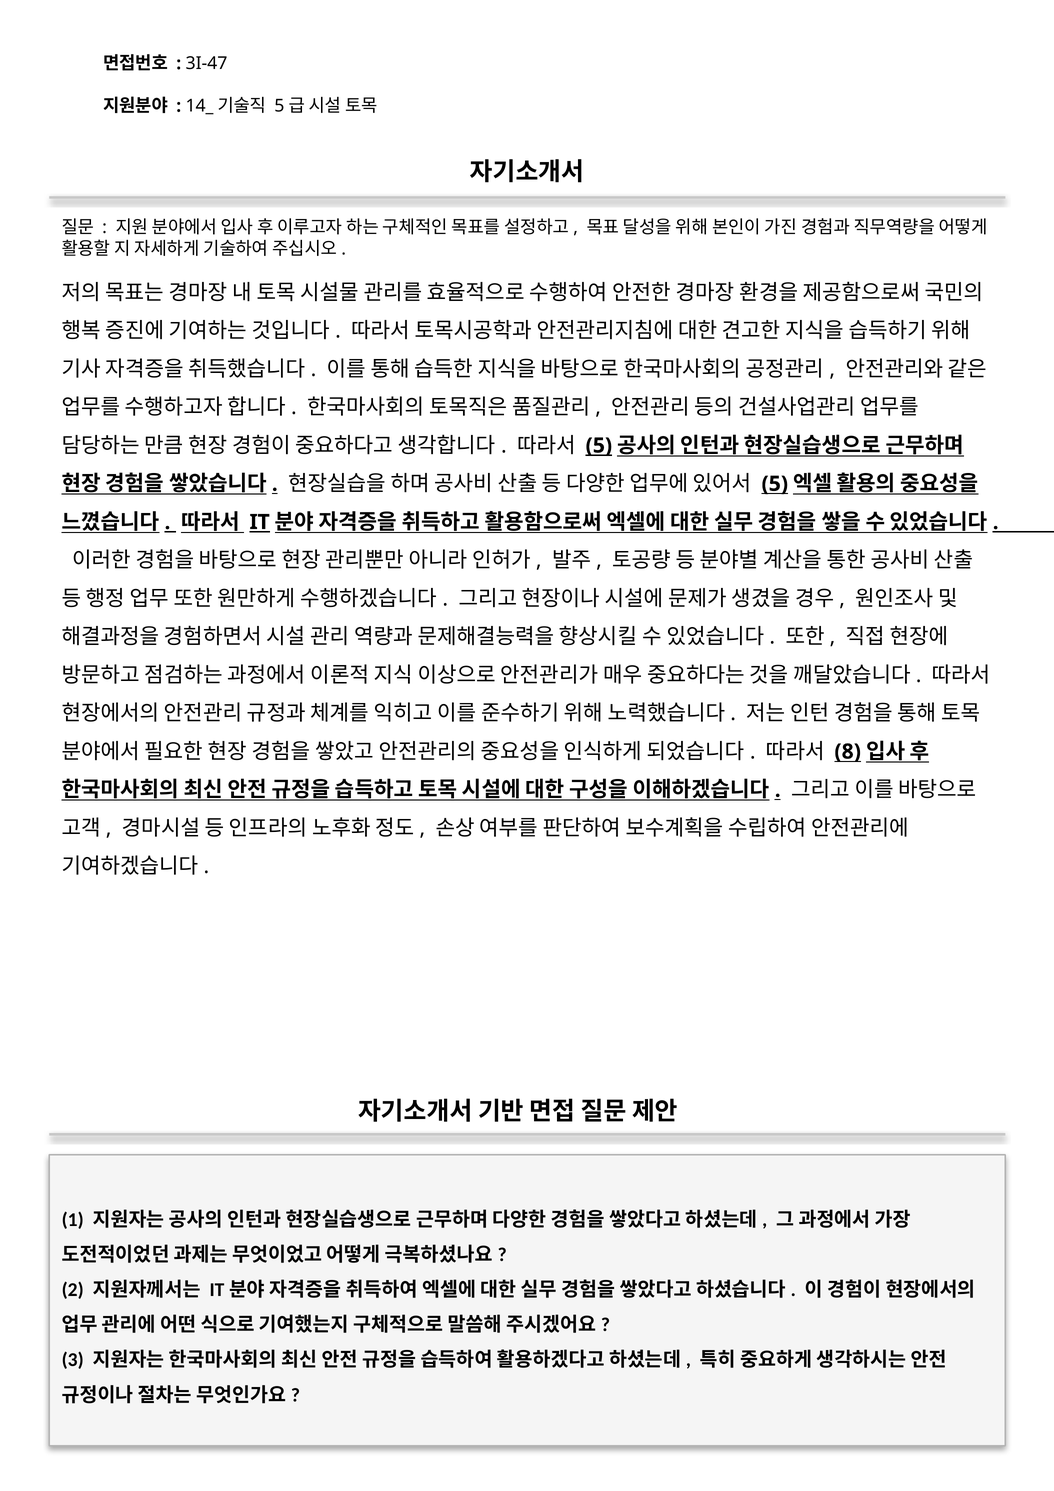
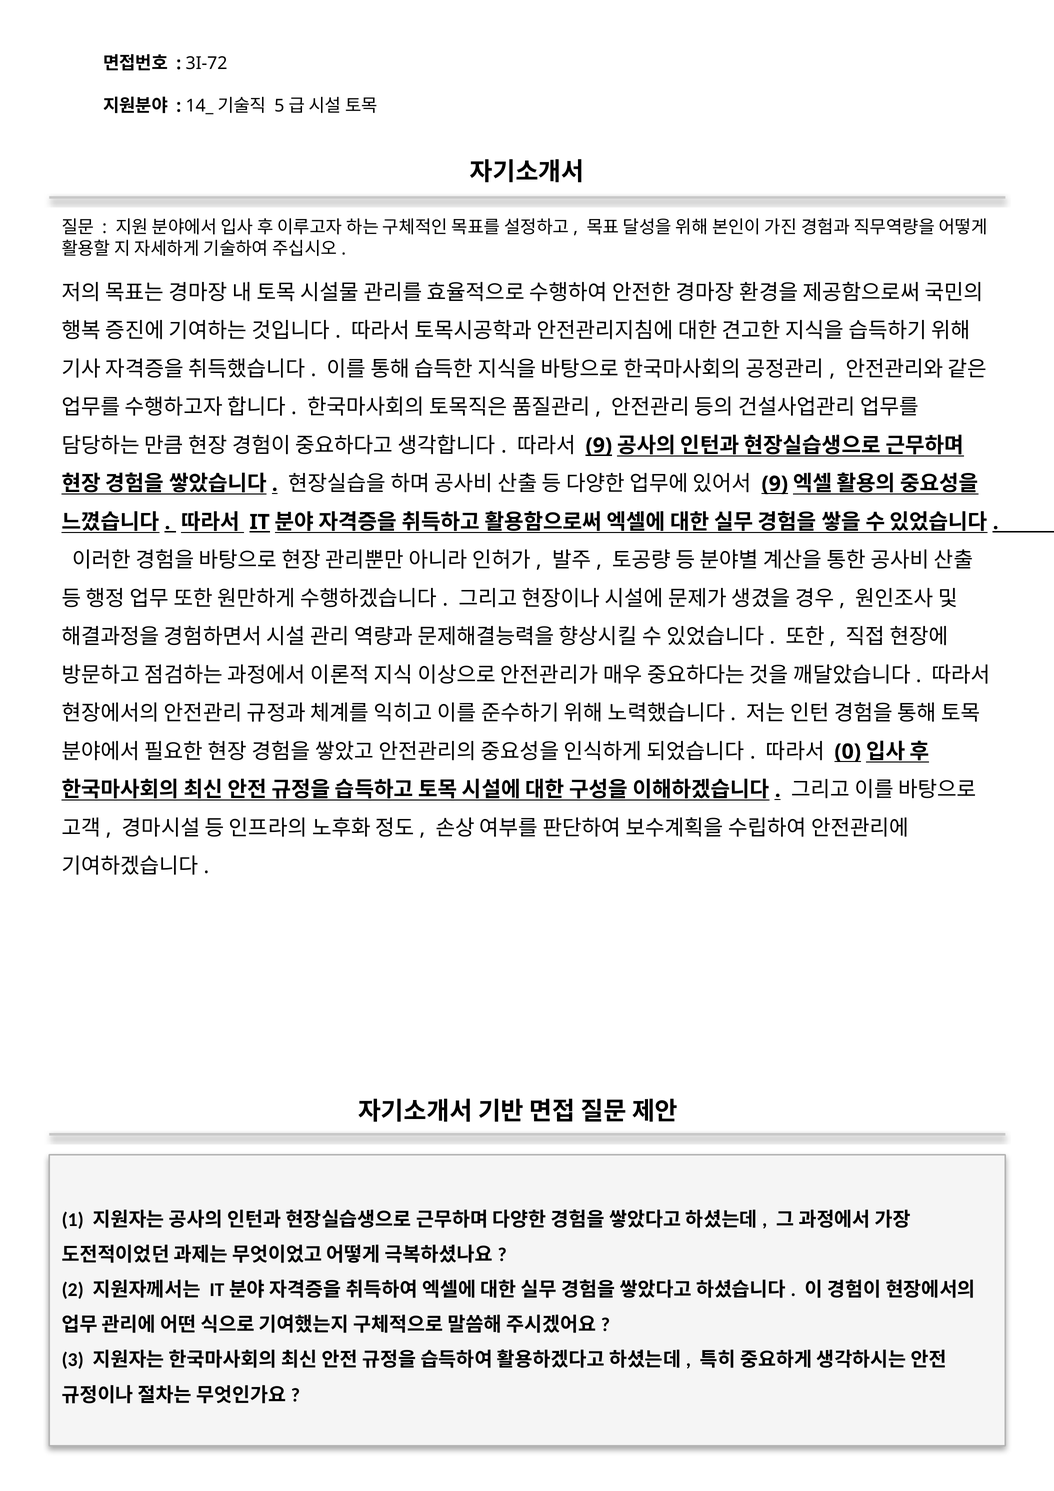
3I-47: 3I-47 -> 3I-72
5 at (599, 445): 5 -> 9
5 at (775, 484): 5 -> 9
8: 8 -> 0
